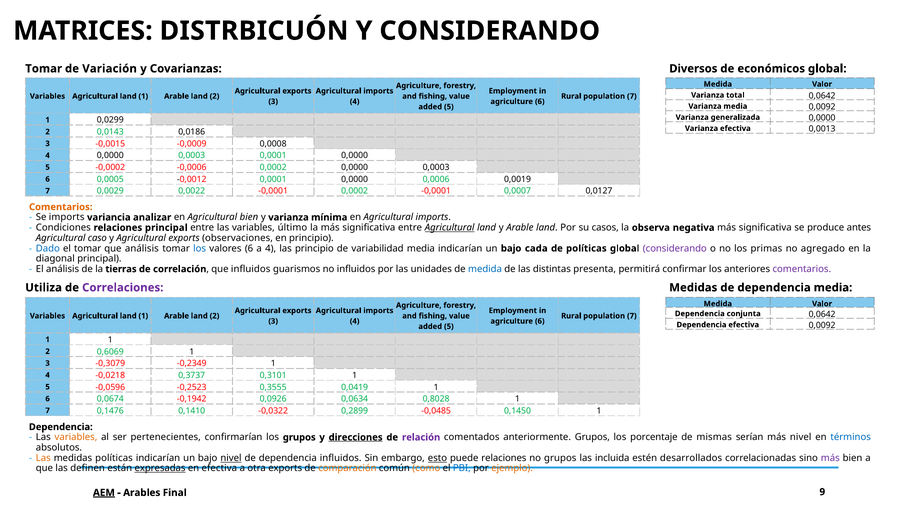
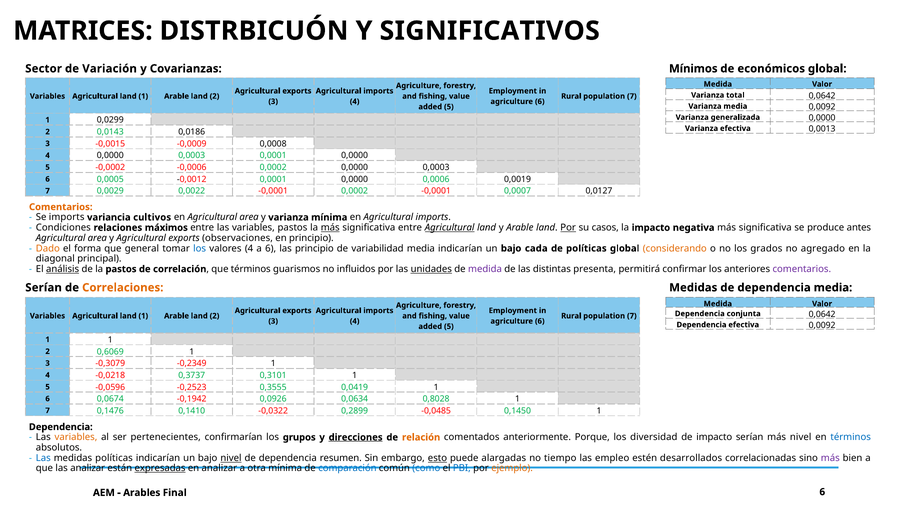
Y CONSIDERANDO: CONSIDERANDO -> SIGNIFICATIVOS
Tomar at (44, 69): Tomar -> Sector
Diversos: Diversos -> Mínimos
analizar: analizar -> cultivos
en Agricultural bien: bien -> area
relaciones principal: principal -> máximos
variables último: último -> pastos
más at (330, 228) underline: none -> present
Por at (568, 228) underline: none -> present
la observa: observa -> impacto
caso at (97, 238): caso -> area
Dado colour: blue -> orange
el tomar: tomar -> forma
que análisis: análisis -> general
valores 6: 6 -> 4
a 4: 4 -> 6
considerando at (675, 249) colour: purple -> orange
primas: primas -> grados
análisis at (63, 269) underline: none -> present
la tierras: tierras -> pastos
que influidos: influidos -> términos
unidades underline: none -> present
medida at (485, 269) colour: blue -> purple
Utiliza at (44, 288): Utiliza -> Serían
Correlaciones colour: purple -> orange
relación colour: purple -> orange
anteriormente Grupos: Grupos -> Porque
porcentaje: porcentaje -> diversidad
de mismas: mismas -> impacto
Las at (43, 458) colour: orange -> blue
dependencia influidos: influidos -> resumen
puede relaciones: relaciones -> alargadas
no grupos: grupos -> tiempo
incluida: incluida -> empleo
las definen: definen -> analizar
en efectiva: efectiva -> analizar
otra exports: exports -> mínima
comparación colour: orange -> blue
como colour: orange -> blue
AEM underline: present -> none
Final 9: 9 -> 6
